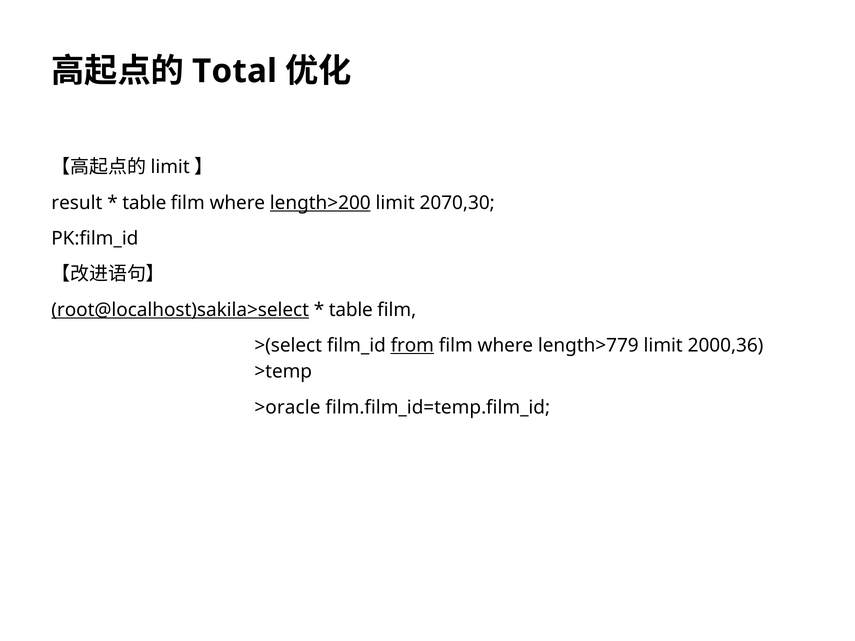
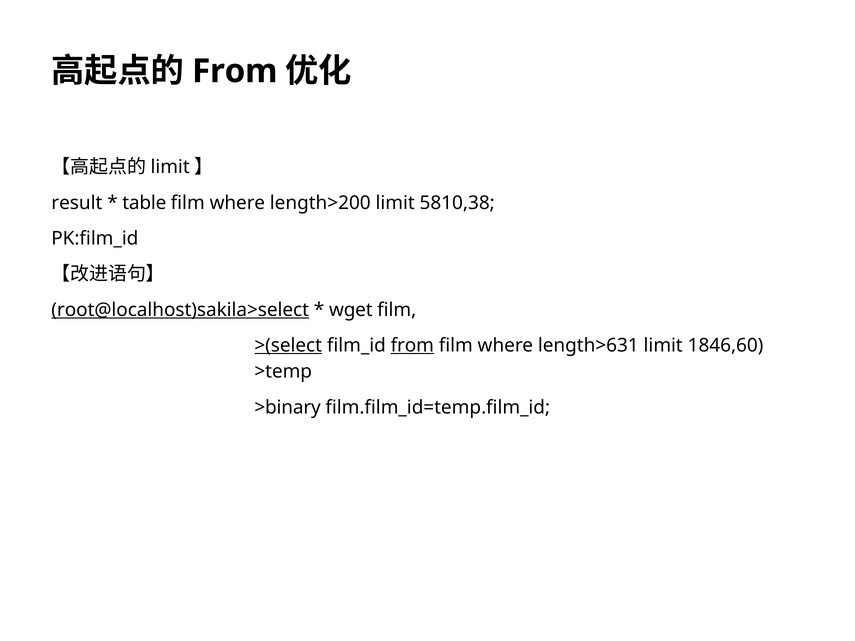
Total at (235, 71): Total -> From
length>200 underline: present -> none
2070,30: 2070,30 -> 5810,38
table at (351, 310): table -> wget
>(select underline: none -> present
length>779: length>779 -> length>631
2000,36: 2000,36 -> 1846,60
>oracle: >oracle -> >binary
